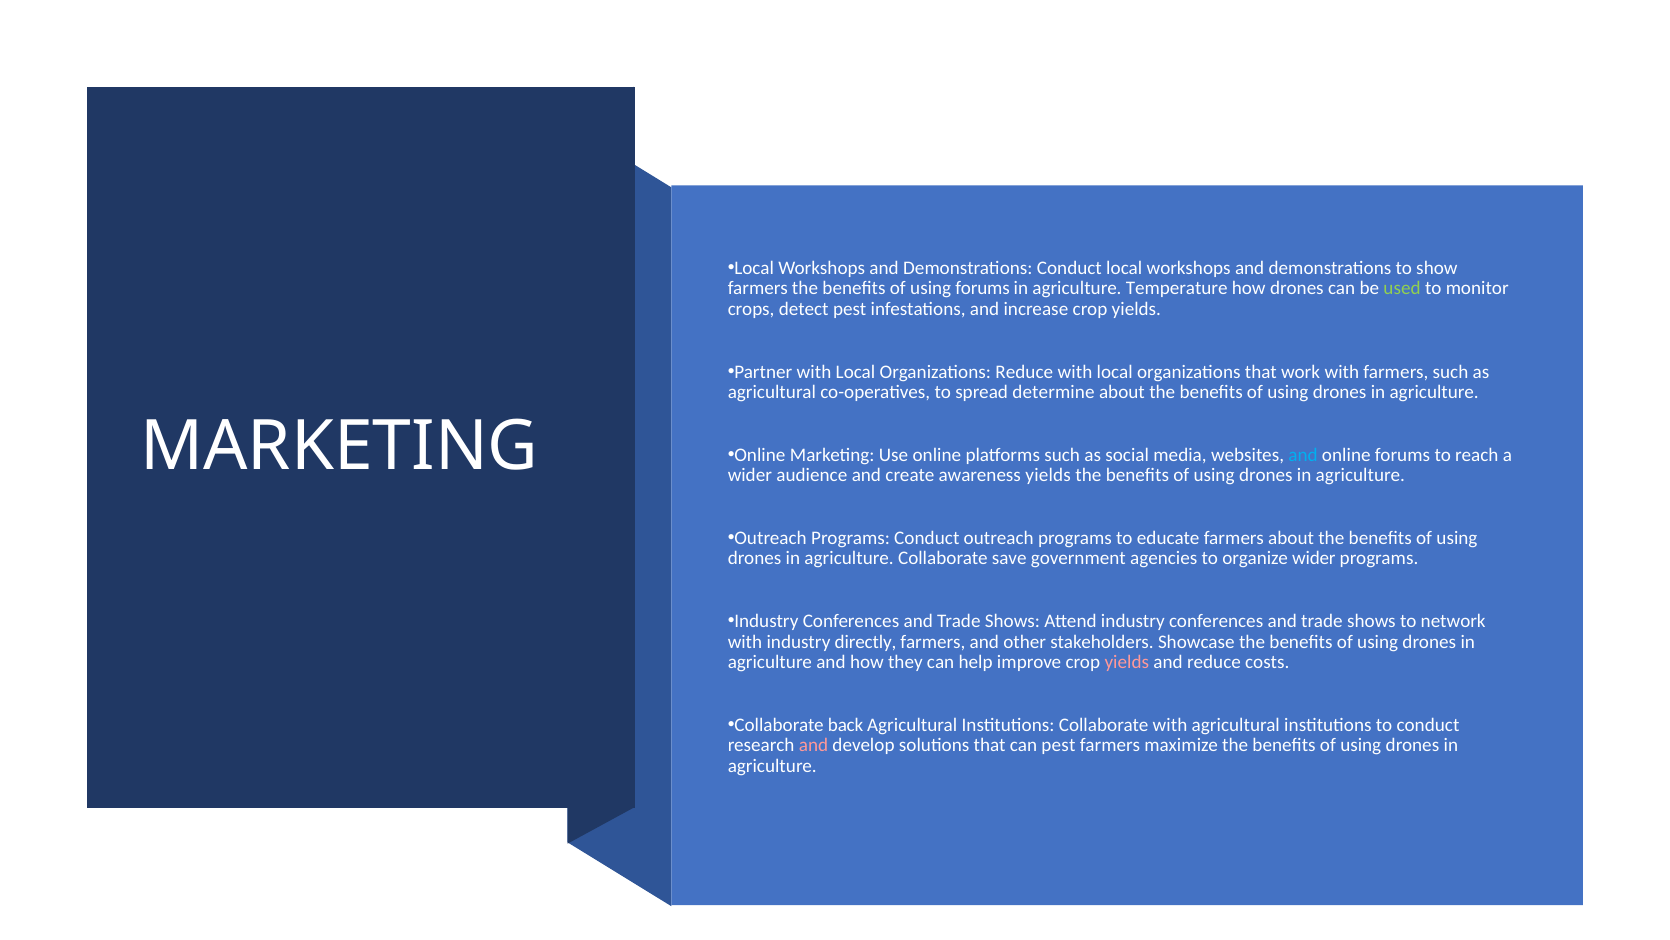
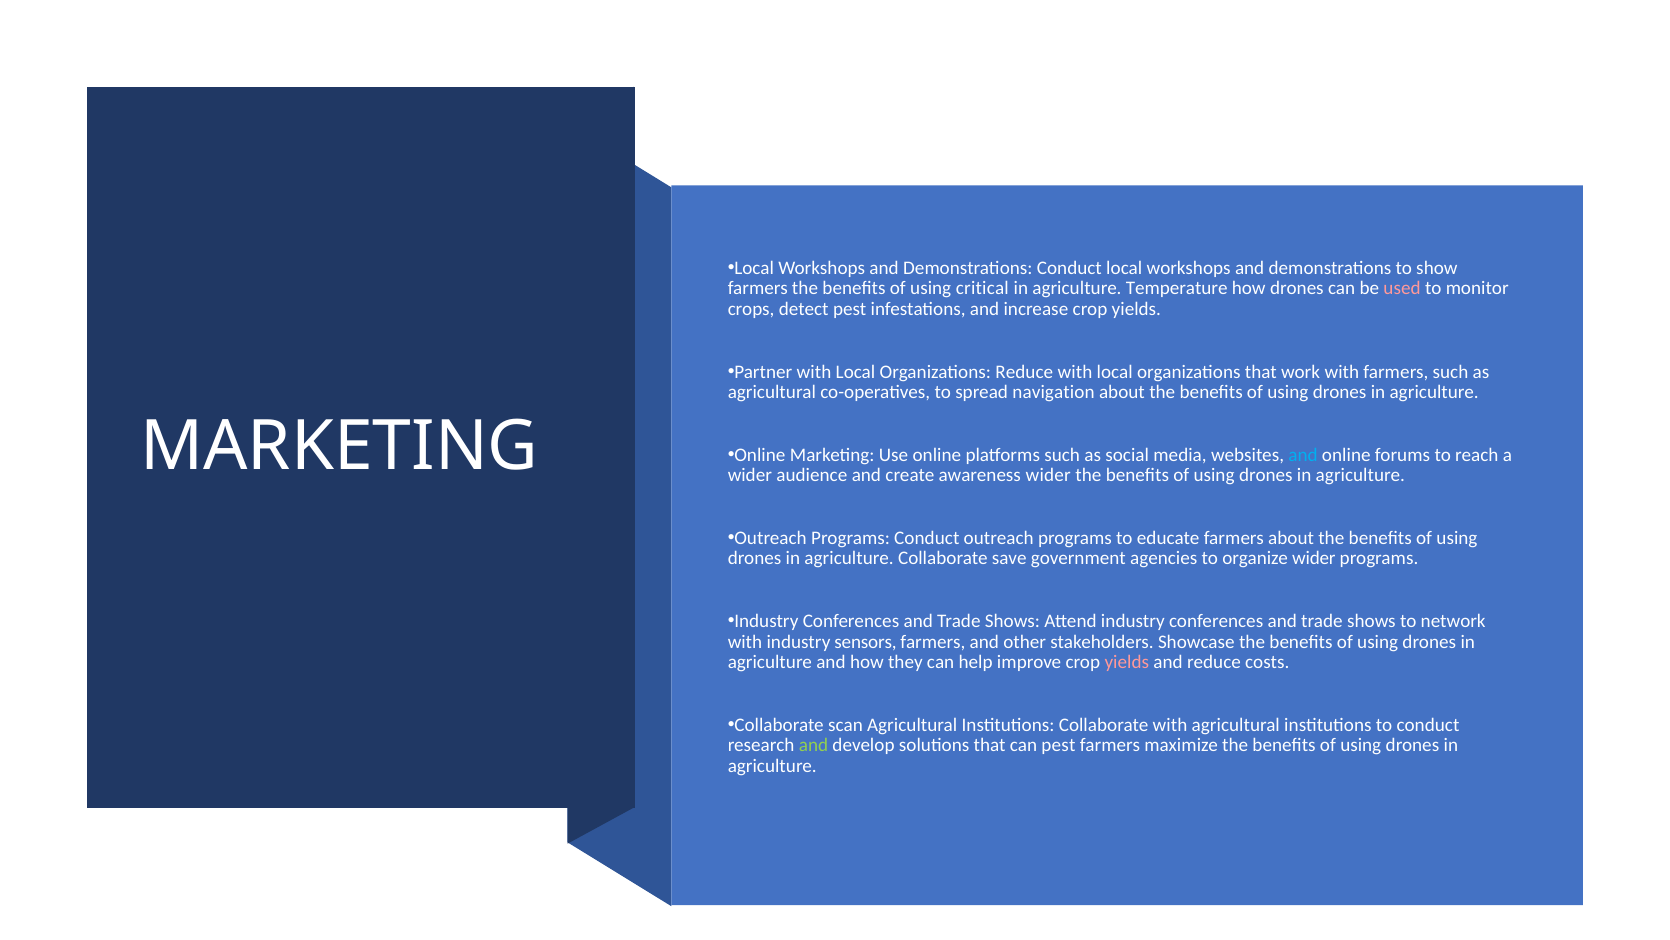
using forums: forums -> critical
used colour: light green -> pink
determine: determine -> navigation
awareness yields: yields -> wider
directly: directly -> sensors
back: back -> scan
and at (813, 745) colour: pink -> light green
